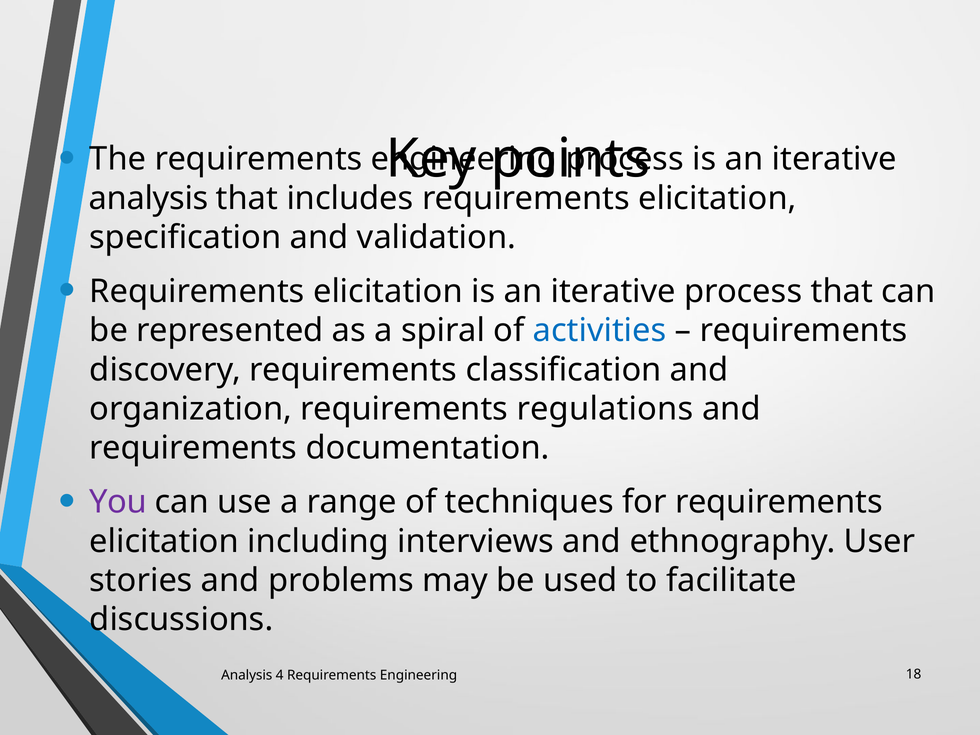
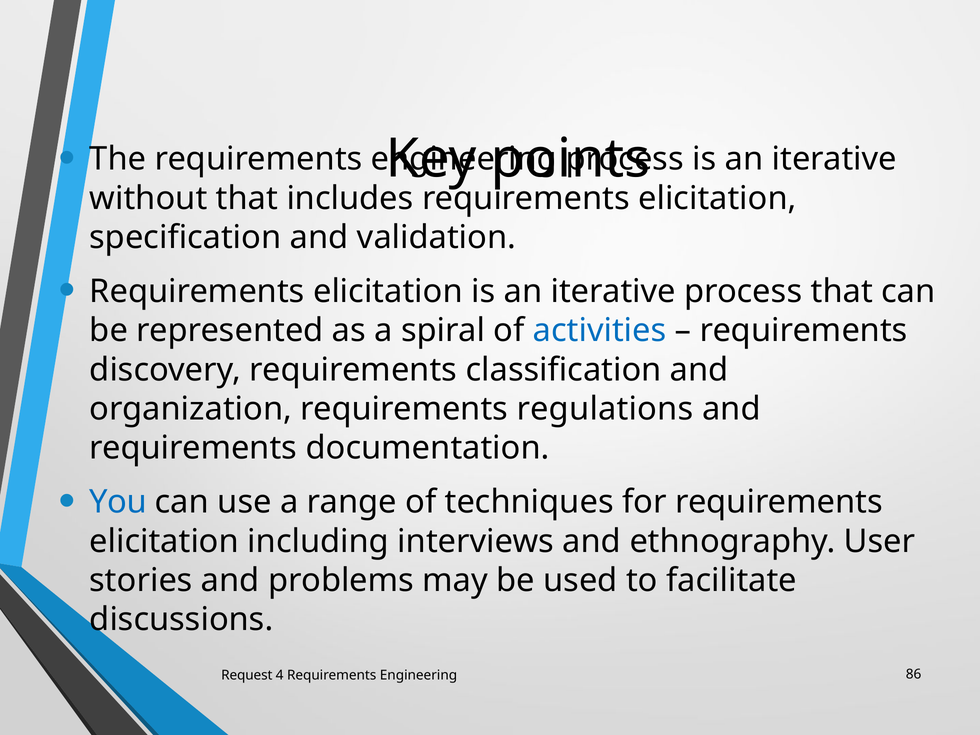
analysis at (149, 198): analysis -> without
You colour: purple -> blue
Analysis at (247, 675): Analysis -> Request
18: 18 -> 86
